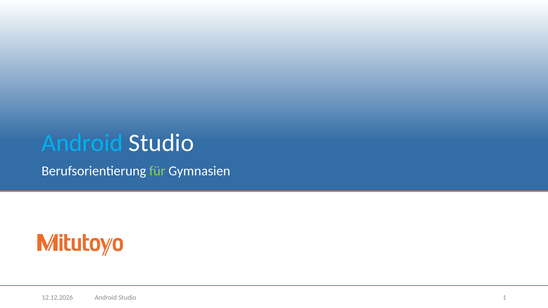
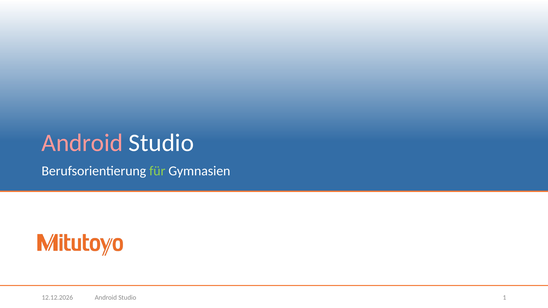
Android at (82, 143) colour: light blue -> pink
